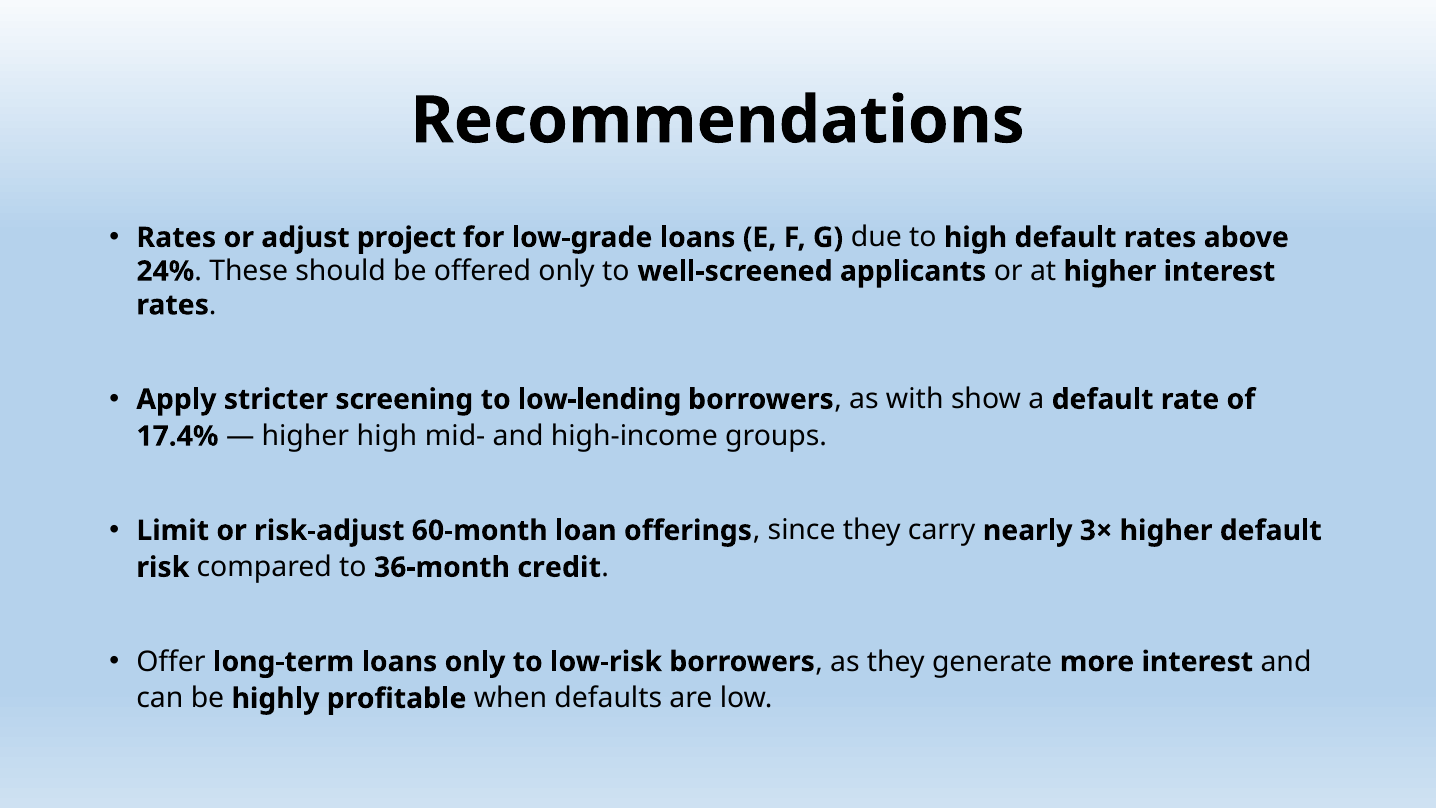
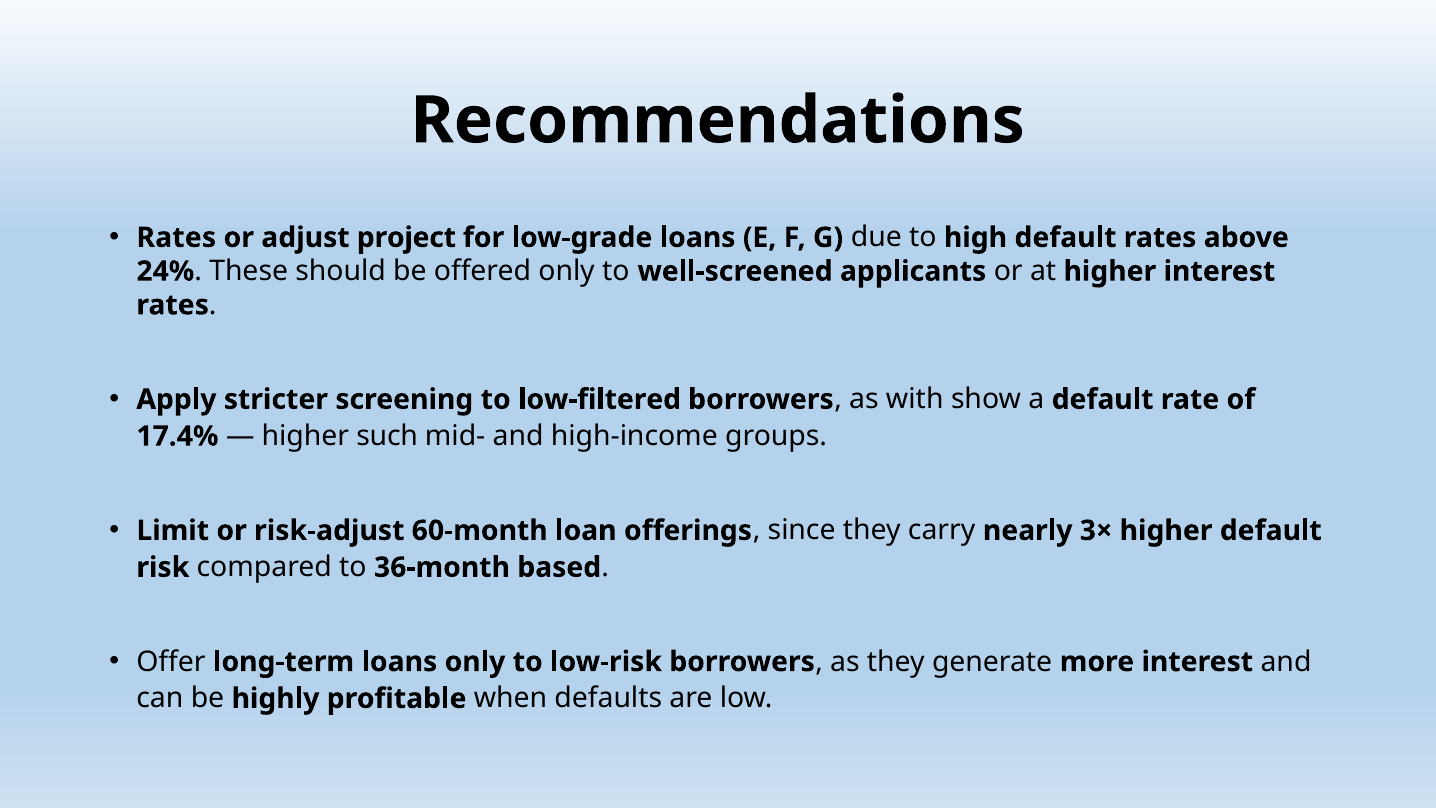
low-lending: low-lending -> low-filtered
higher high: high -> such
credit: credit -> based
